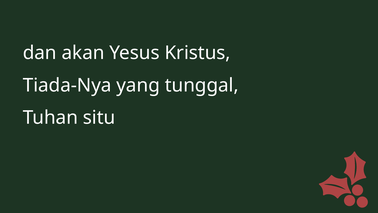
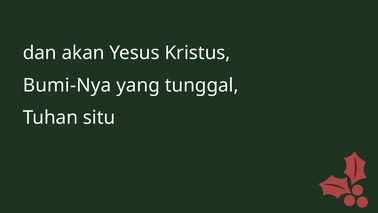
Tiada-Nya: Tiada-Nya -> Bumi-Nya
